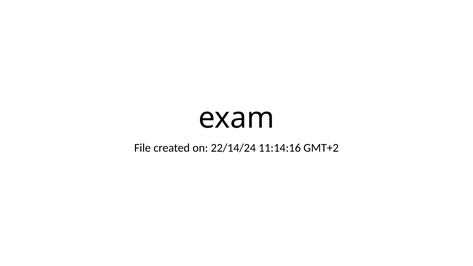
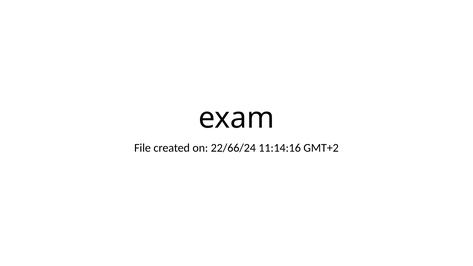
22/14/24: 22/14/24 -> 22/66/24
